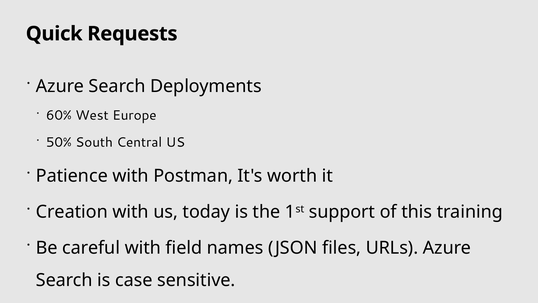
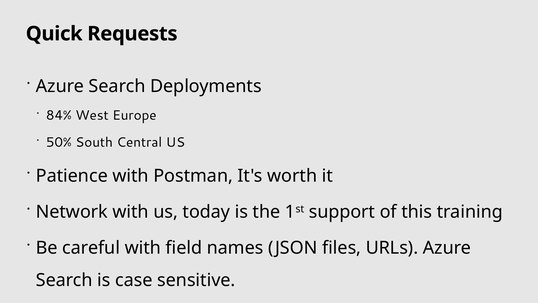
60%: 60% -> 84%
Creation: Creation -> Network
